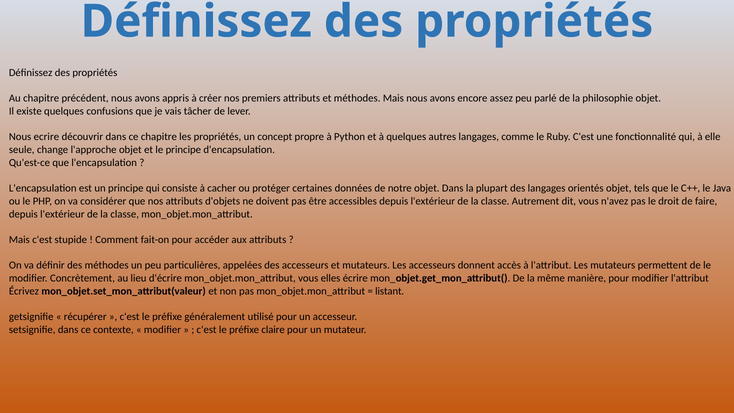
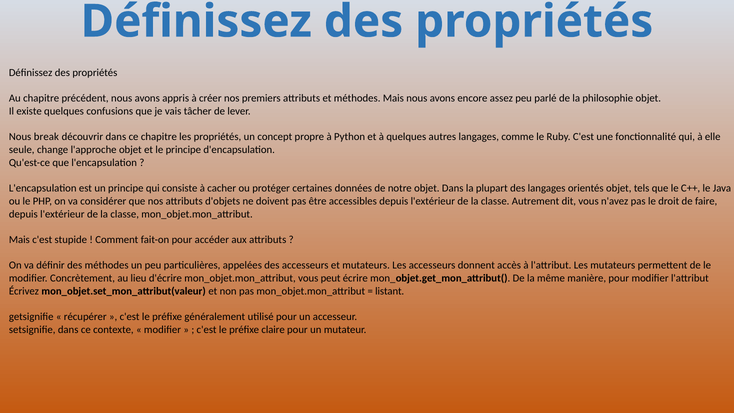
ecrire: ecrire -> break
elles: elles -> peut
